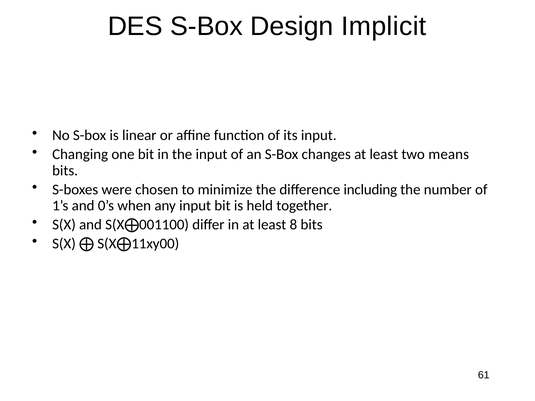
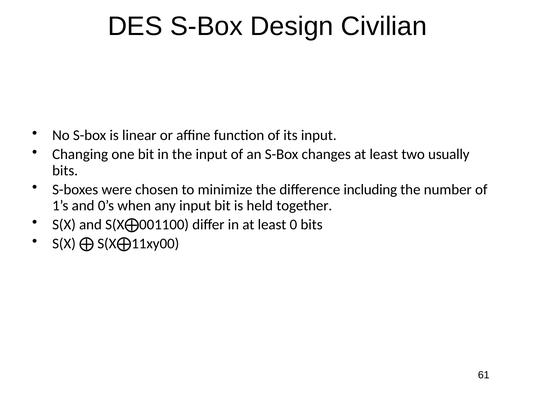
Implicit: Implicit -> Civilian
means: means -> usually
8: 8 -> 0
